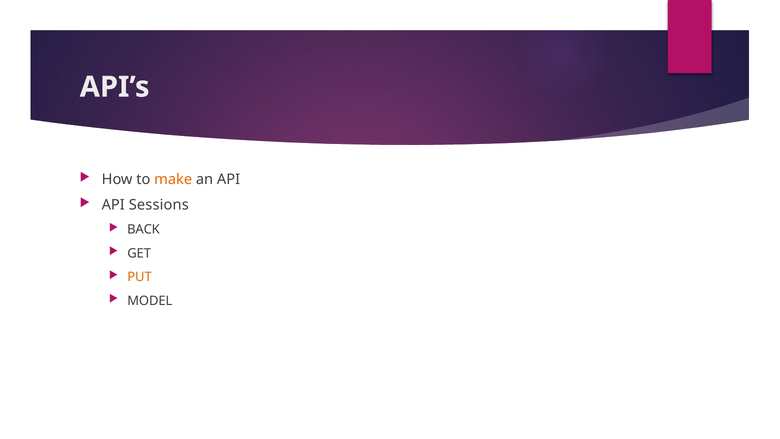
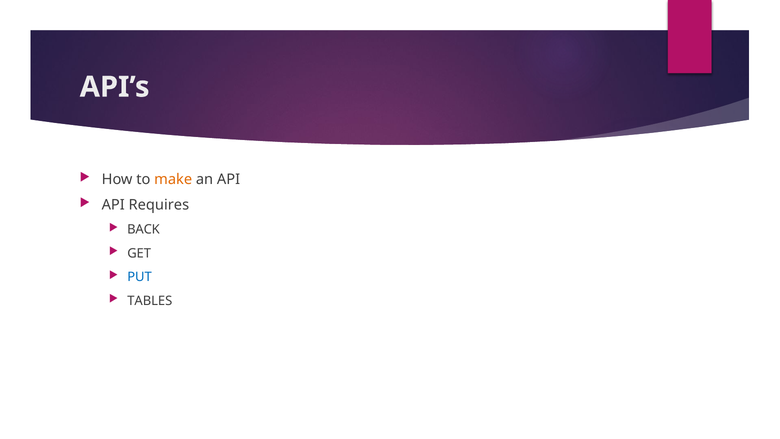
Sessions: Sessions -> Requires
PUT colour: orange -> blue
MODEL: MODEL -> TABLES
